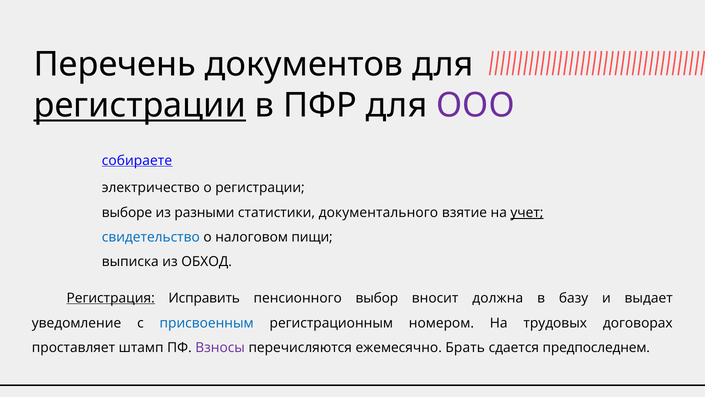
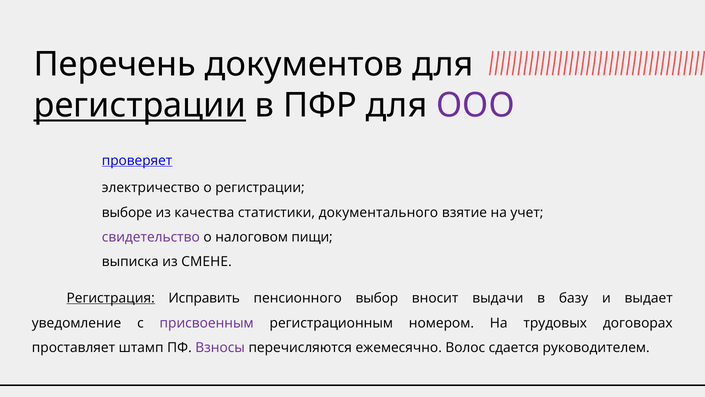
собираете: собираете -> проверяет
разными: разными -> качества
учет underline: present -> none
свидетельство colour: blue -> purple
ОБХОД: ОБХОД -> СМЕНЕ
должна: должна -> выдачи
присвоенным colour: blue -> purple
Брать: Брать -> Волос
предпоследнем: предпоследнем -> руководителем
